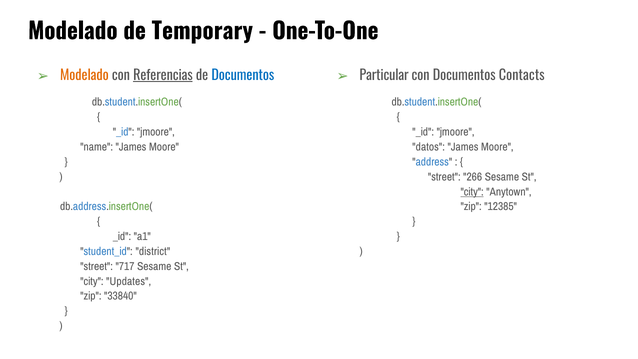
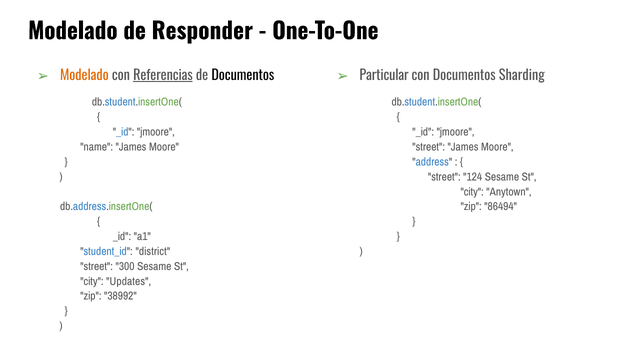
Temporary: Temporary -> Responder
Documentos at (243, 75) colour: blue -> black
Contacts: Contacts -> Sharding
datos at (429, 147): datos -> street
266: 266 -> 124
city at (472, 191) underline: present -> none
12385: 12385 -> 86494
717: 717 -> 300
33840: 33840 -> 38992
